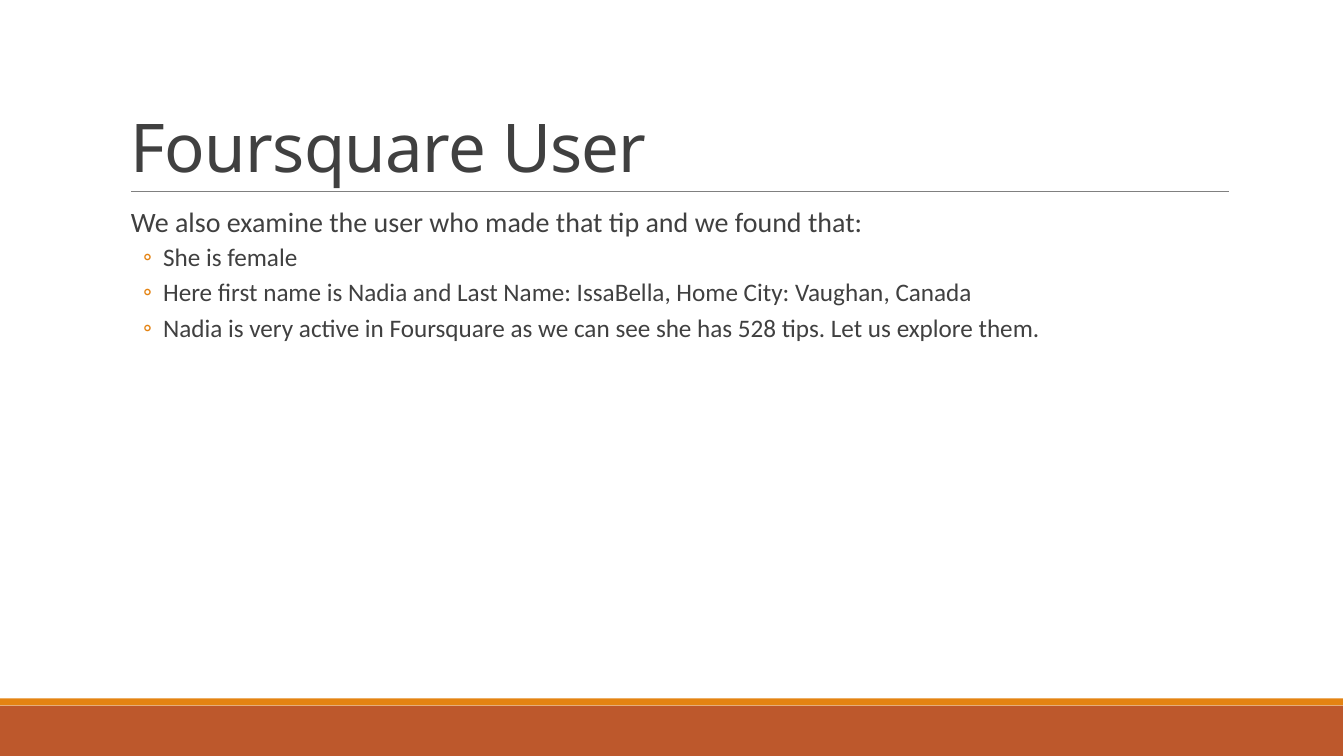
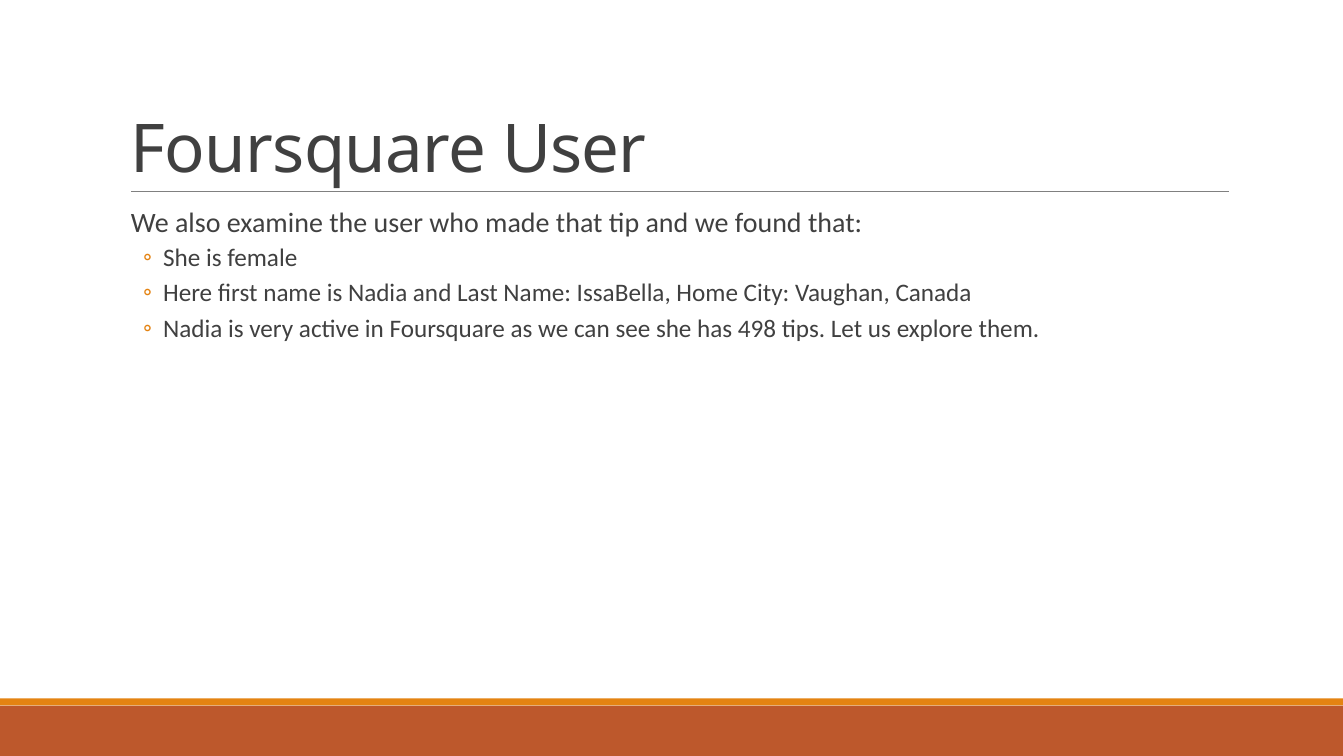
528: 528 -> 498
